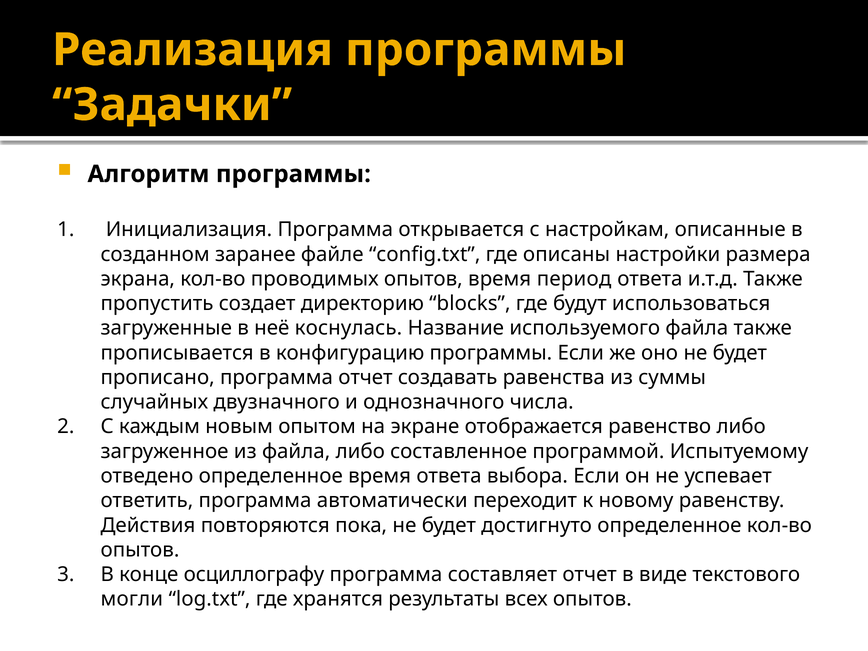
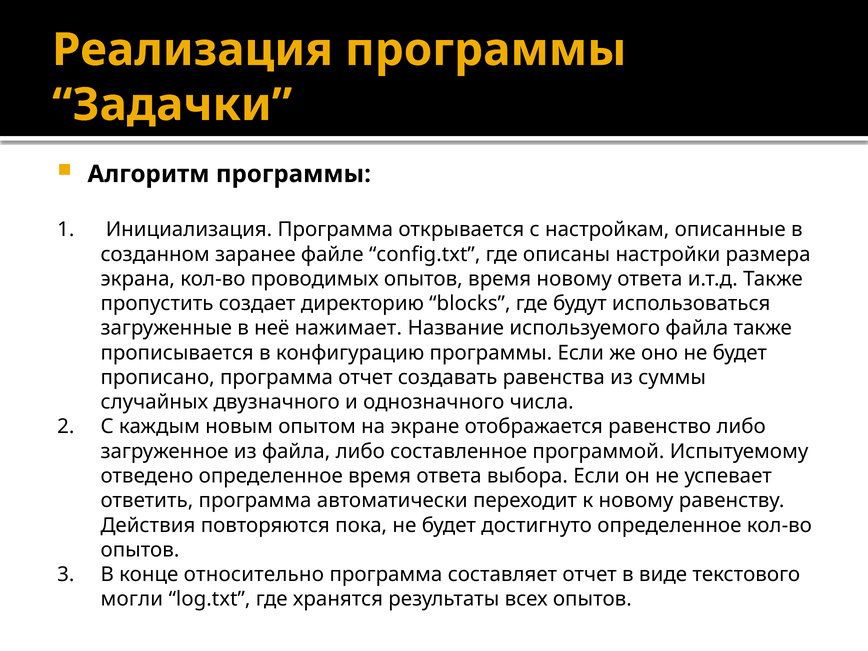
время период: период -> новому
коснулась: коснулась -> нажимает
осциллографу: осциллографу -> относительно
